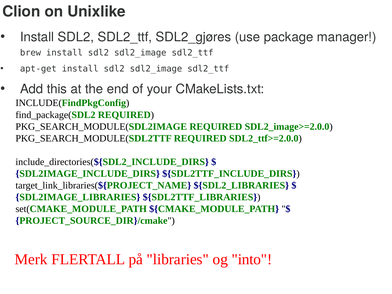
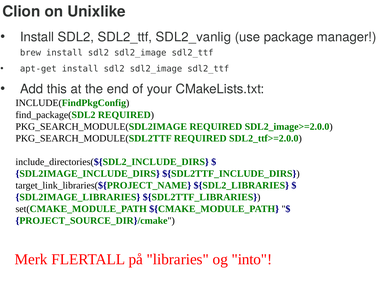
SDL2_gjøres: SDL2_gjøres -> SDL2_vanlig
